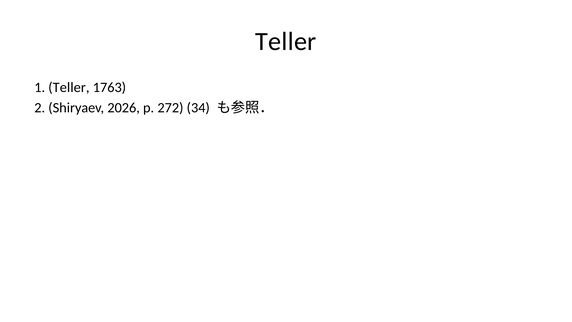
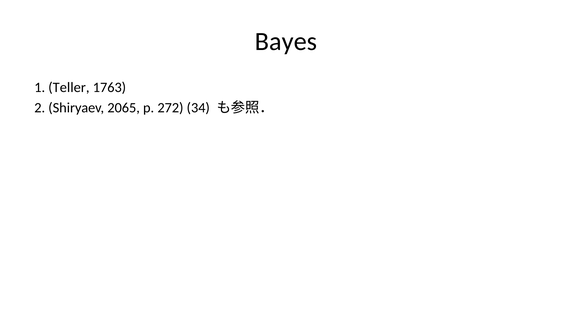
Teller at (286, 42): Teller -> Bayes
2026: 2026 -> 2065
